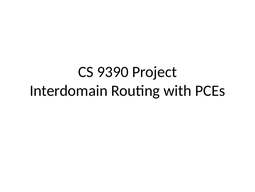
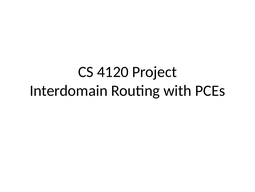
9390: 9390 -> 4120
